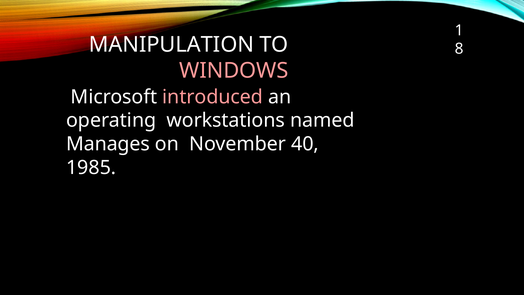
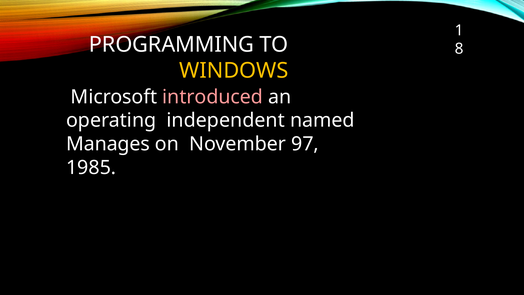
MANIPULATION: MANIPULATION -> PROGRAMMING
WINDOWS colour: pink -> yellow
workstations: workstations -> independent
40: 40 -> 97
